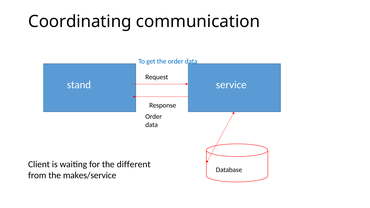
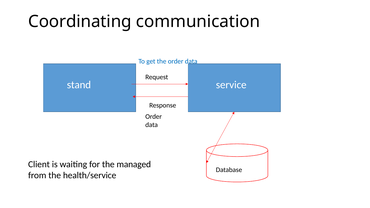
different: different -> managed
makes/service: makes/service -> health/service
